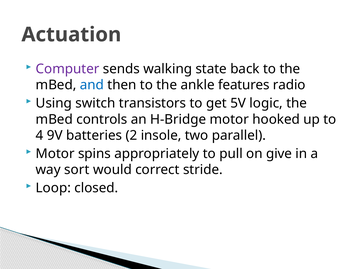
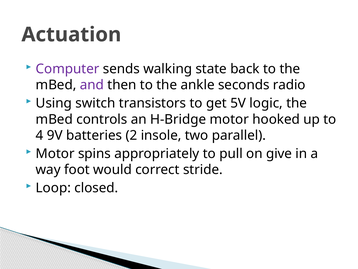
and colour: blue -> purple
features: features -> seconds
sort: sort -> foot
